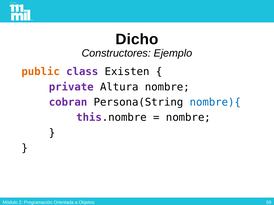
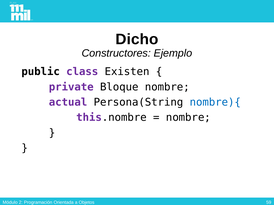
public colour: orange -> black
Altura: Altura -> Bloque
cobran: cobran -> actual
